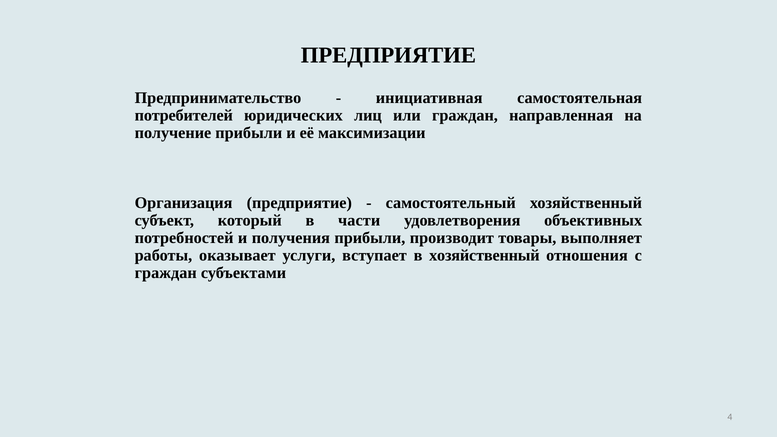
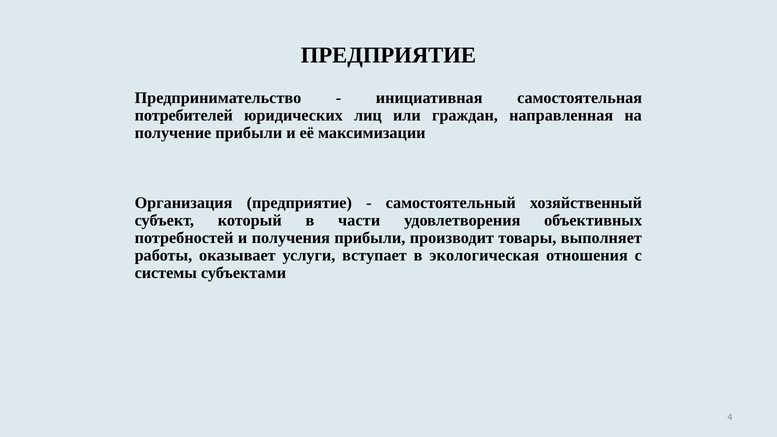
в хозяйственный: хозяйственный -> экологическая
граждан at (166, 273): граждан -> системы
